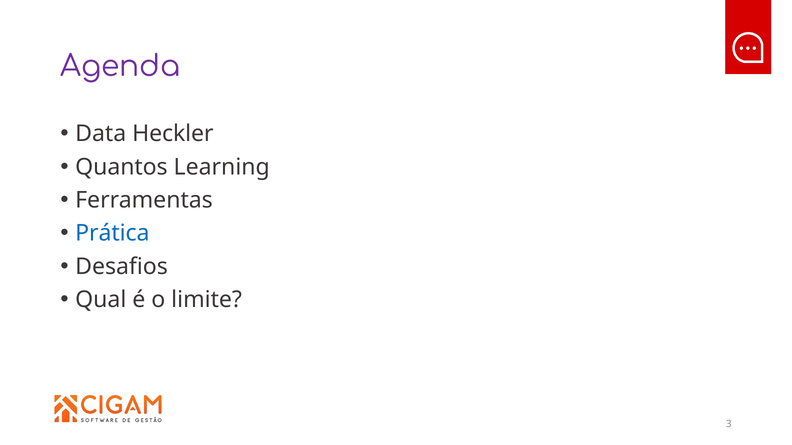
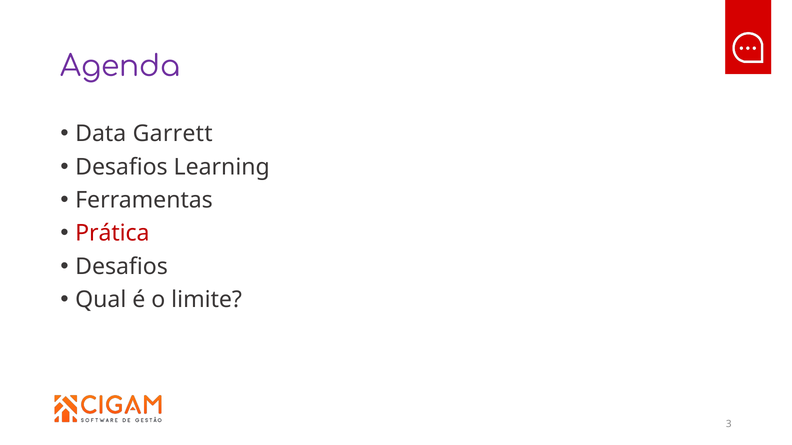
Heckler: Heckler -> Garrett
Quantos at (121, 167): Quantos -> Desafios
Prática colour: blue -> red
